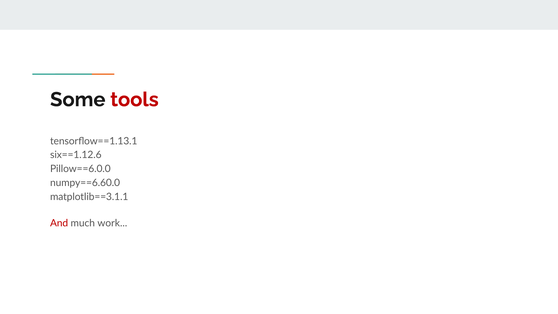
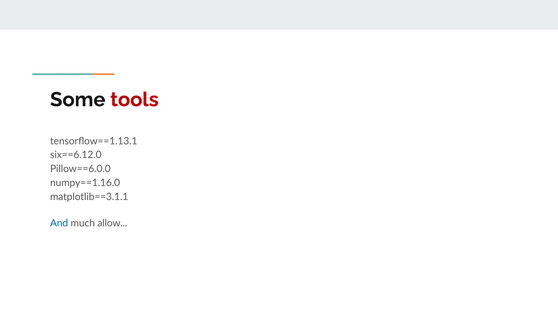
six==1.12.6: six==1.12.6 -> six==6.12.0
numpy==6.60.0: numpy==6.60.0 -> numpy==1.16.0
And colour: red -> blue
work: work -> allow
